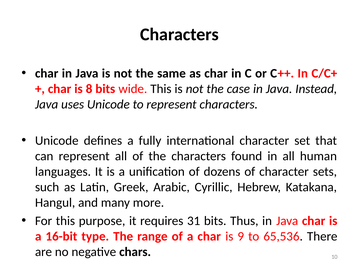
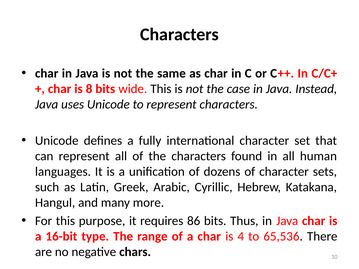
31: 31 -> 86
9: 9 -> 4
